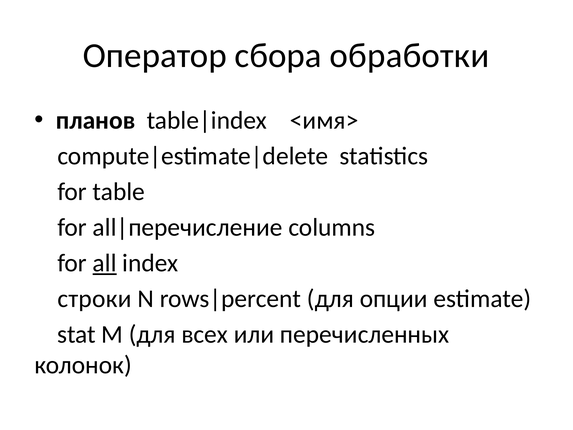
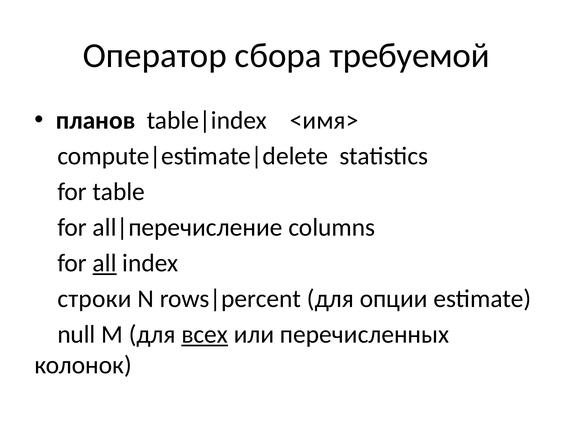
обработки: обработки -> требуемой
stat: stat -> null
всех underline: none -> present
